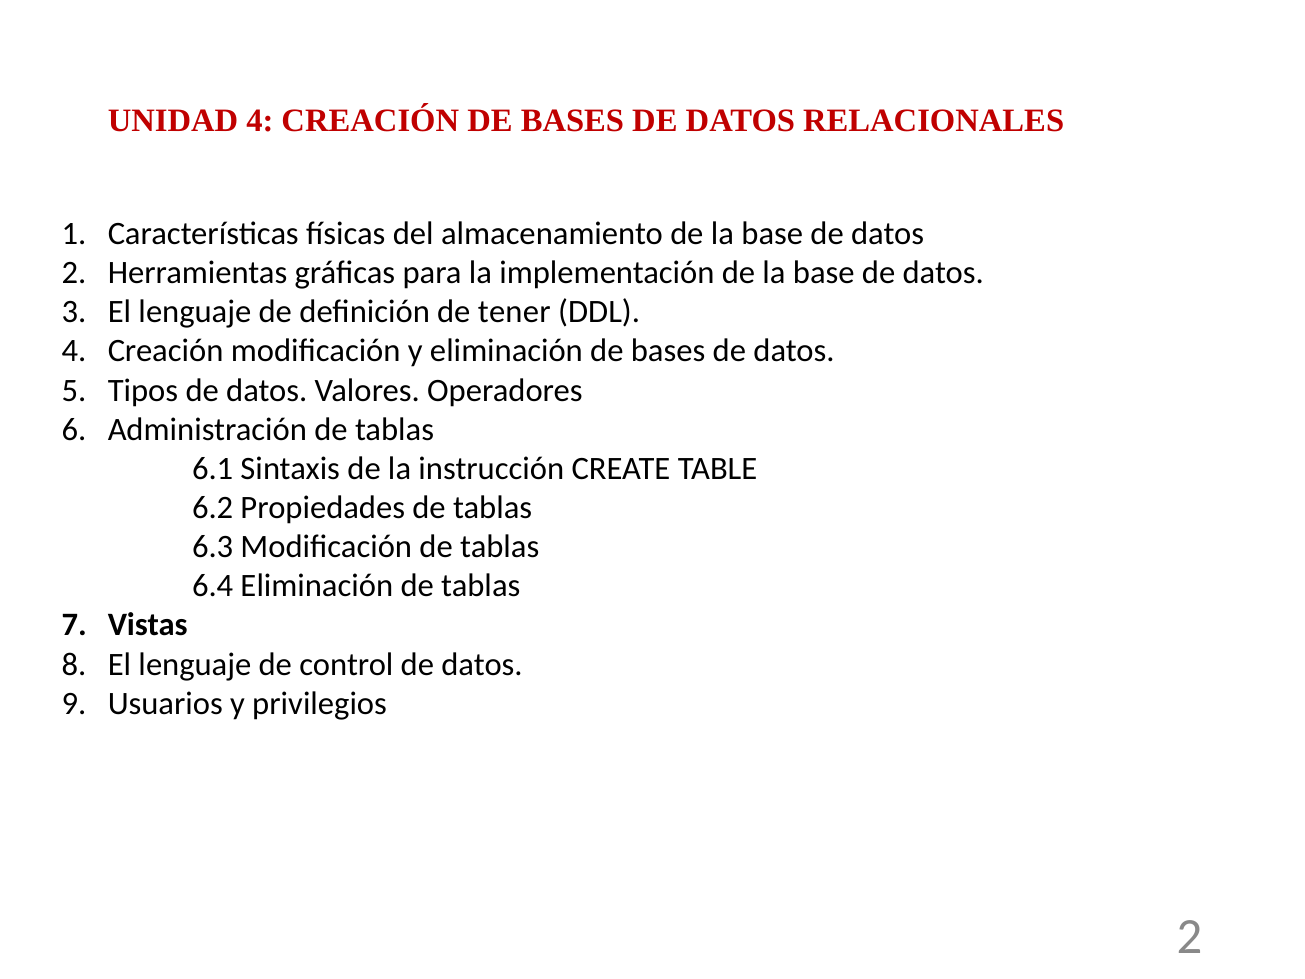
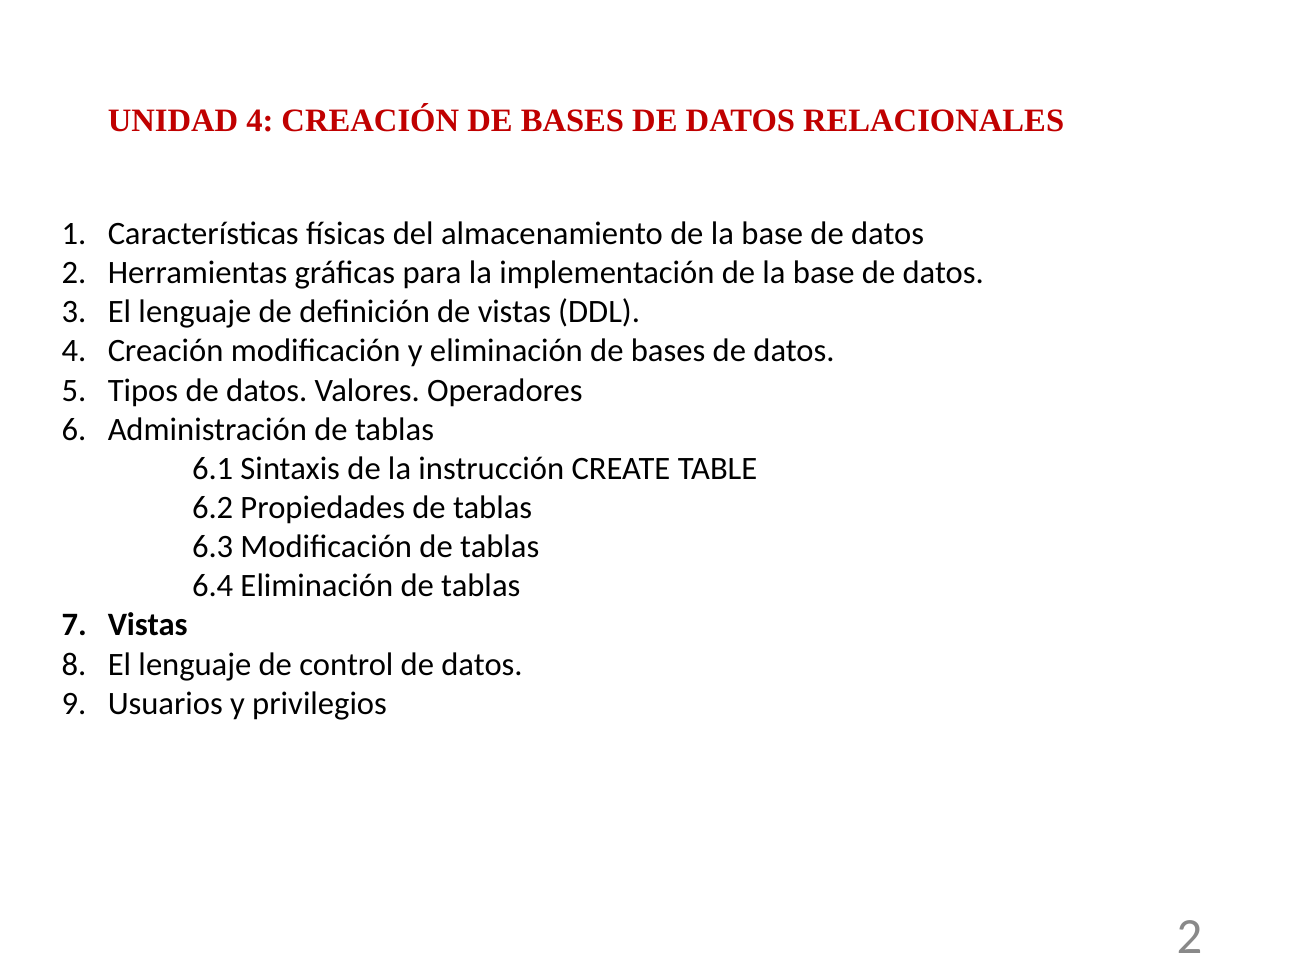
de tener: tener -> vistas
